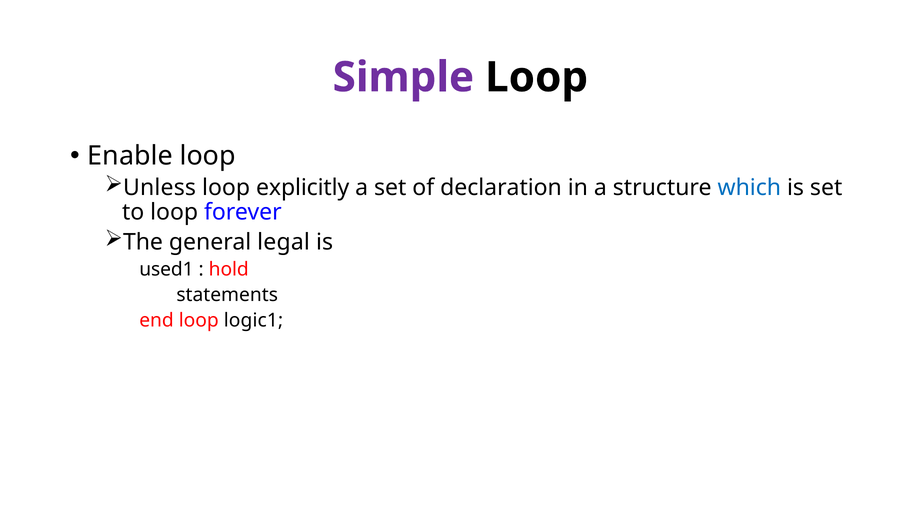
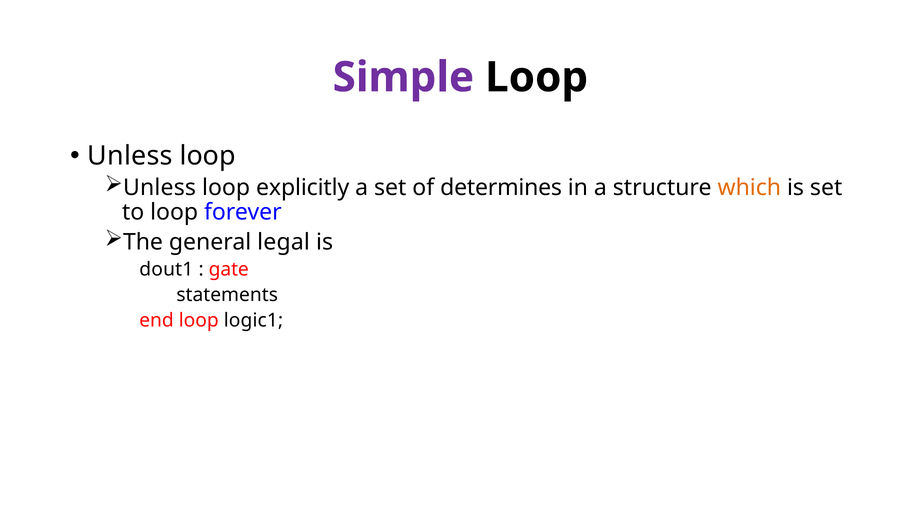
Enable at (130, 156): Enable -> Unless
declaration: declaration -> determines
which colour: blue -> orange
used1: used1 -> dout1
hold: hold -> gate
